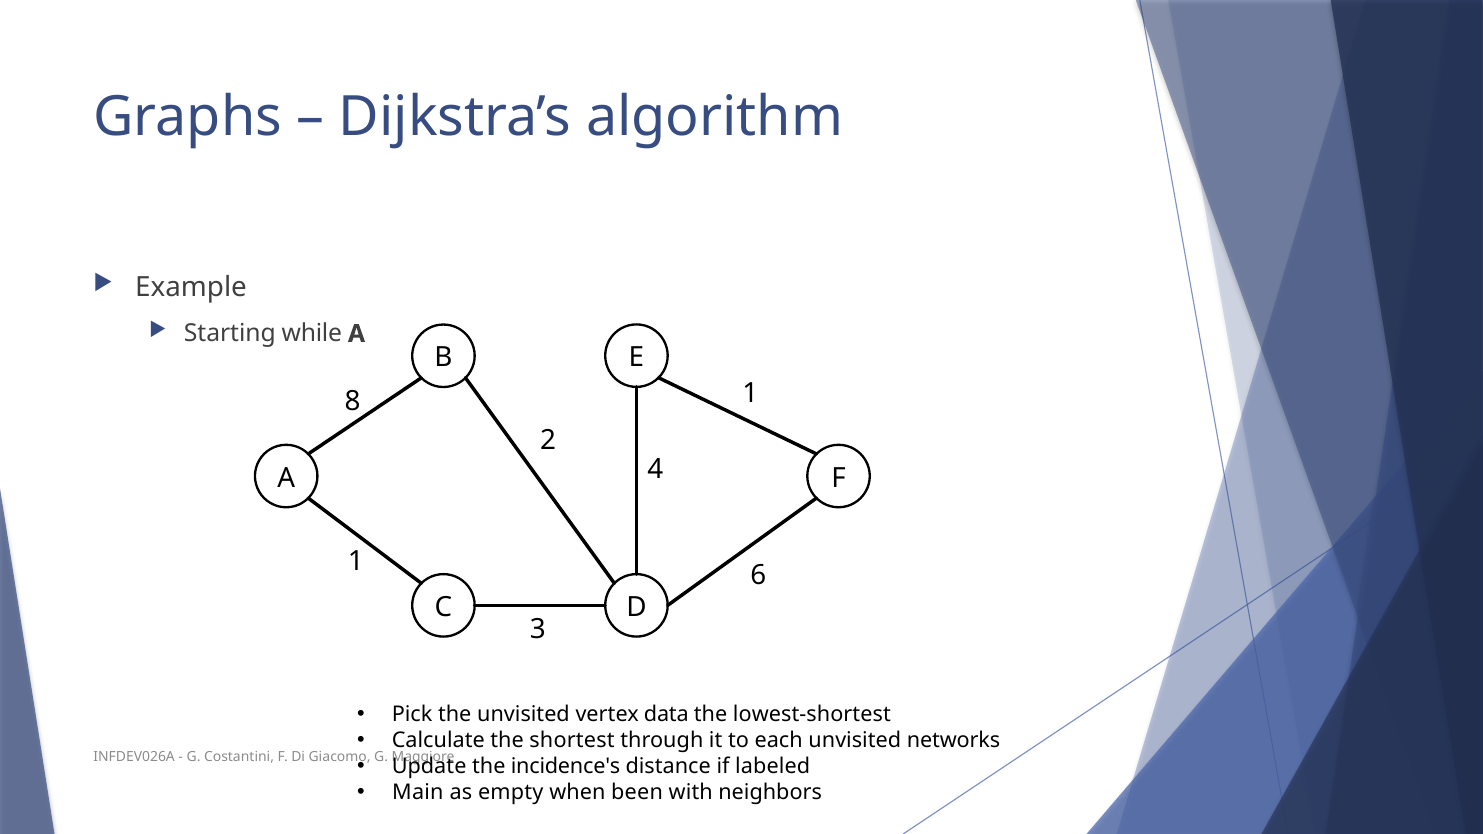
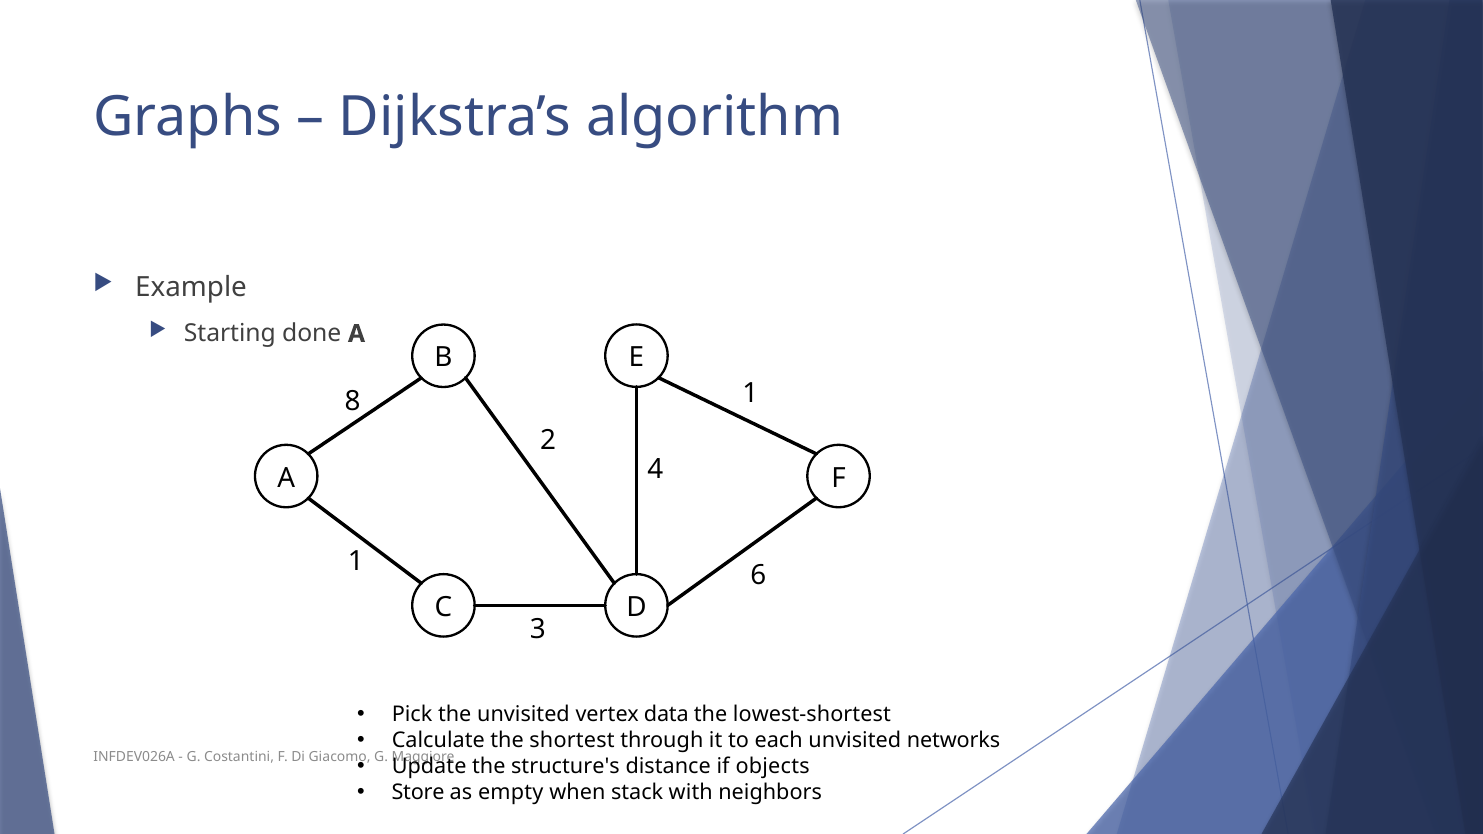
while: while -> done
incidence's: incidence's -> structure's
labeled: labeled -> objects
Main: Main -> Store
been: been -> stack
